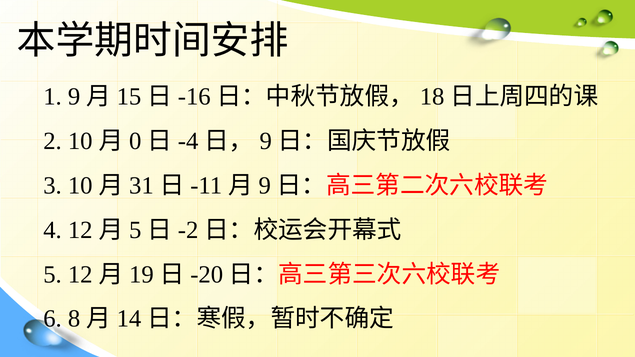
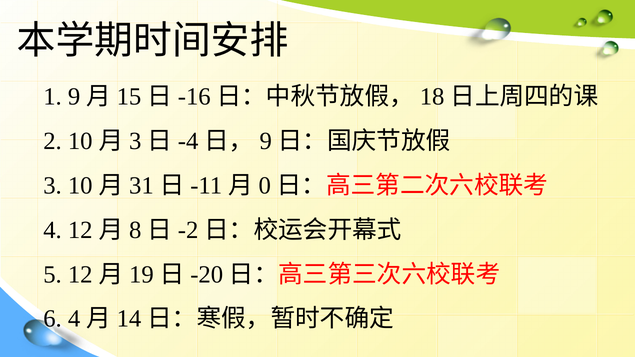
0 at (135, 141): 0 -> 3
9 at (265, 186): 9 -> 0
5 at (135, 230): 5 -> 8
6 8: 8 -> 4
